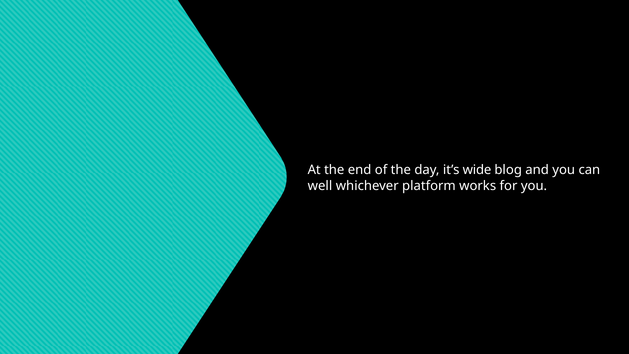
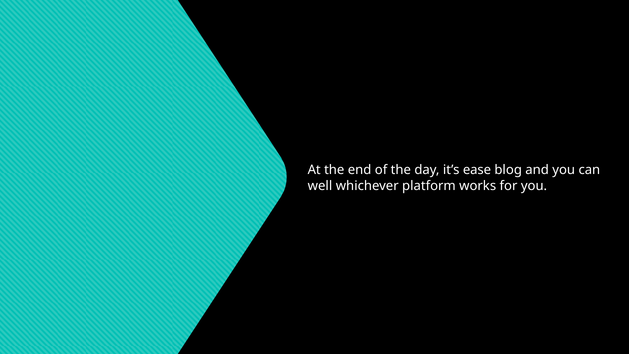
wide: wide -> ease
